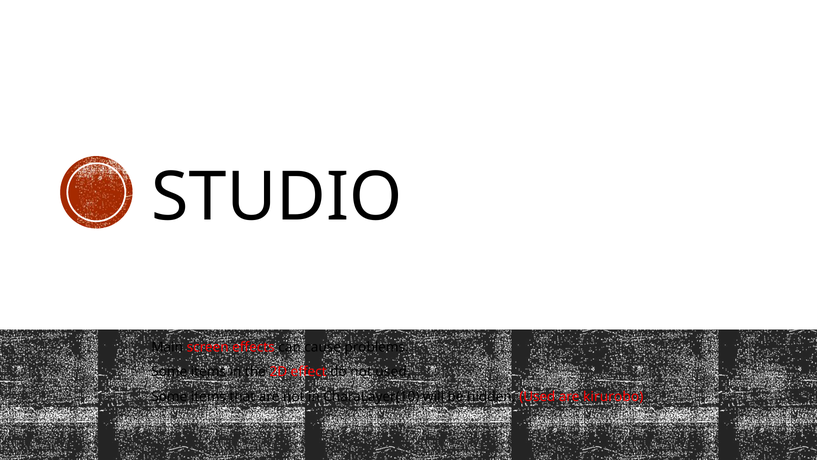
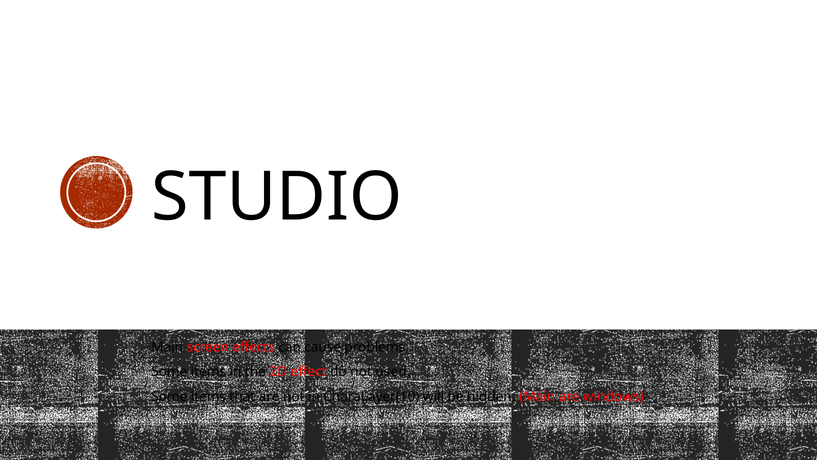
hidden Used: Used -> Main
kirurobo: kirurobo -> windows
